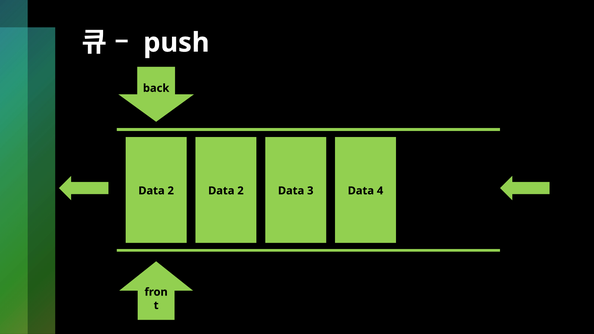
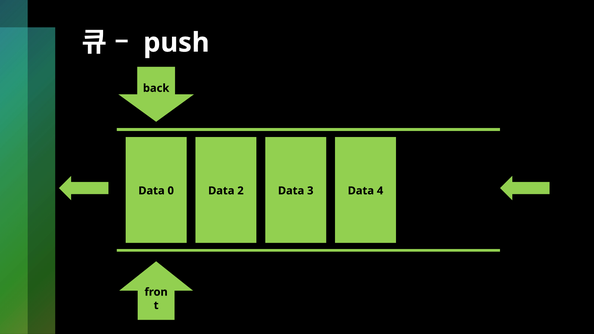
2 at (171, 191): 2 -> 0
